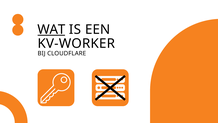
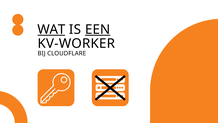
EEN underline: none -> present
